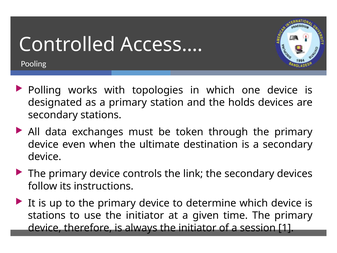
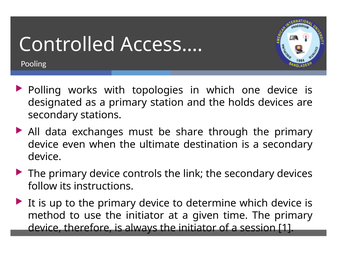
token: token -> share
stations at (47, 215): stations -> method
